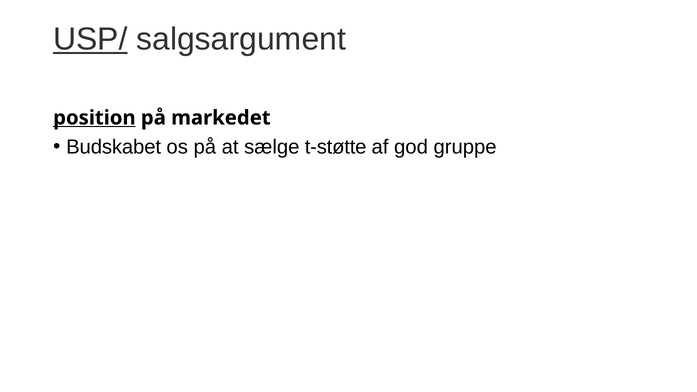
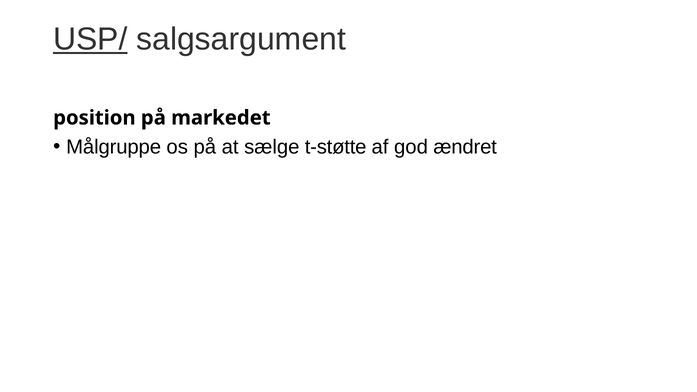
position underline: present -> none
Budskabet: Budskabet -> Målgruppe
gruppe: gruppe -> ændret
